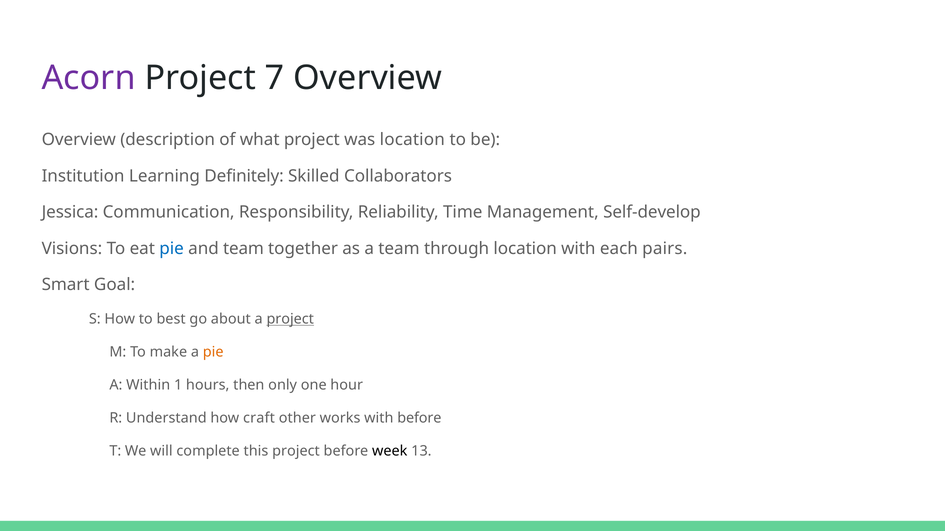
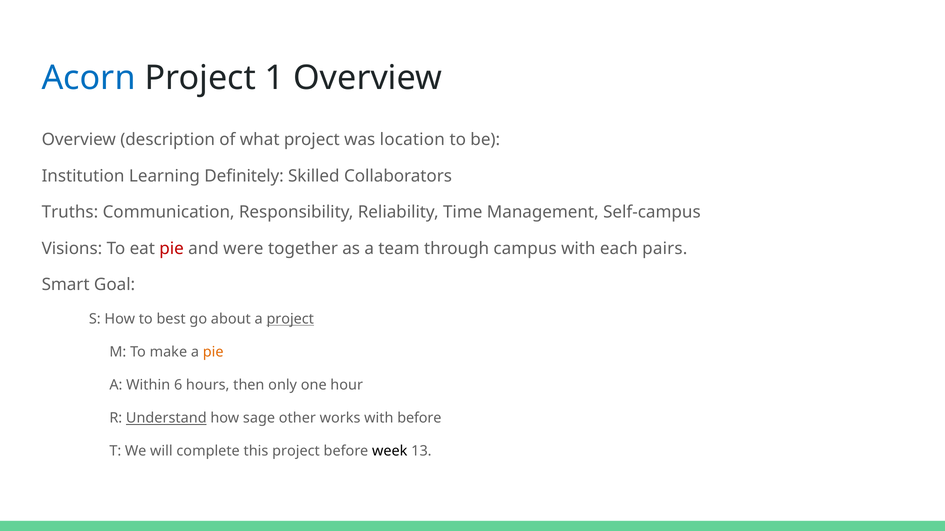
Acorn colour: purple -> blue
7: 7 -> 1
Jessica: Jessica -> Truths
Self-develop: Self-develop -> Self-campus
pie at (172, 249) colour: blue -> red
and team: team -> were
through location: location -> campus
1: 1 -> 6
Understand underline: none -> present
craft: craft -> sage
